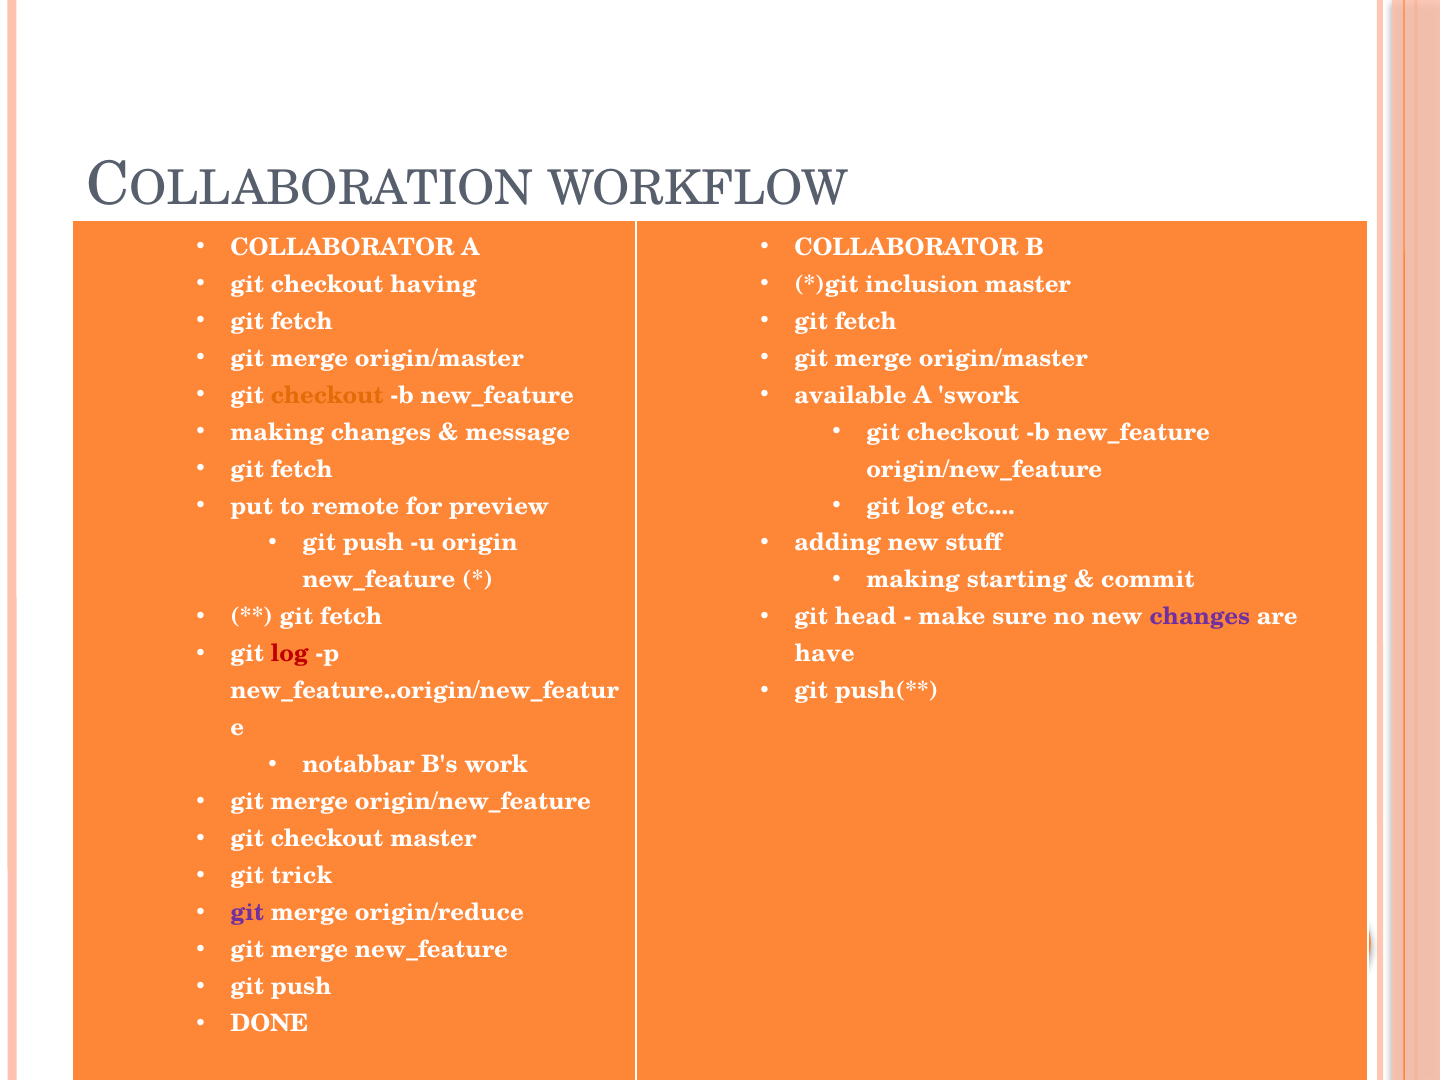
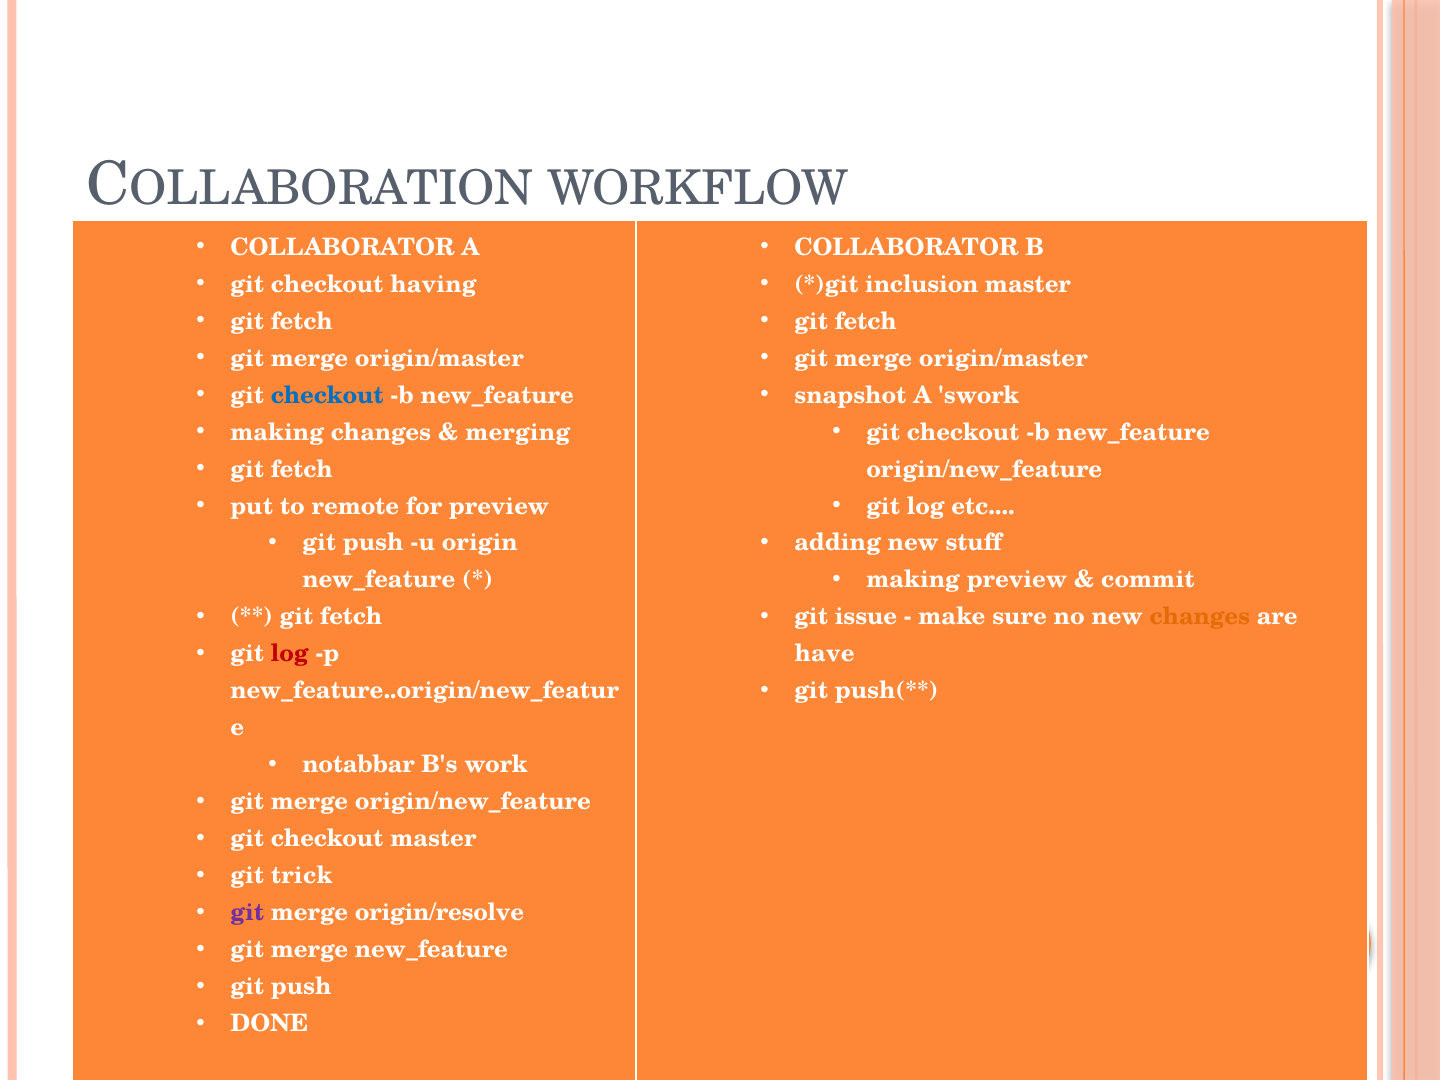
checkout at (327, 395) colour: orange -> blue
available: available -> snapshot
message: message -> merging
making starting: starting -> preview
head: head -> issue
changes at (1200, 617) colour: purple -> orange
origin/reduce: origin/reduce -> origin/resolve
